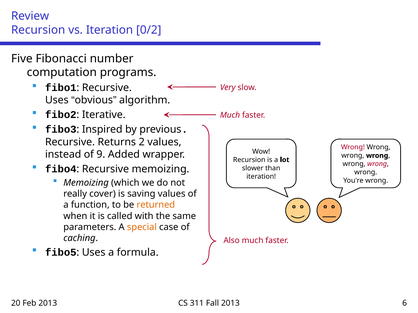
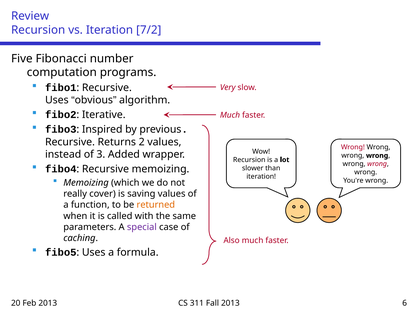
0/2: 0/2 -> 7/2
9: 9 -> 3
special colour: orange -> purple
